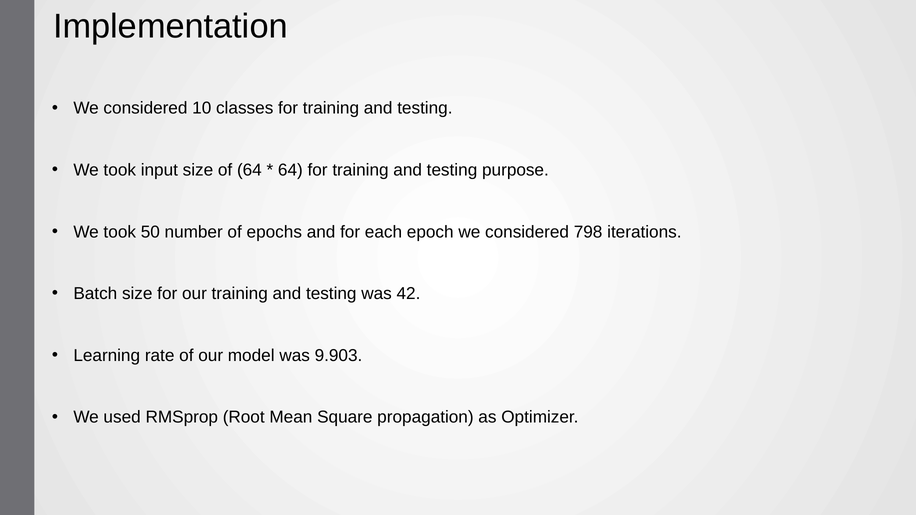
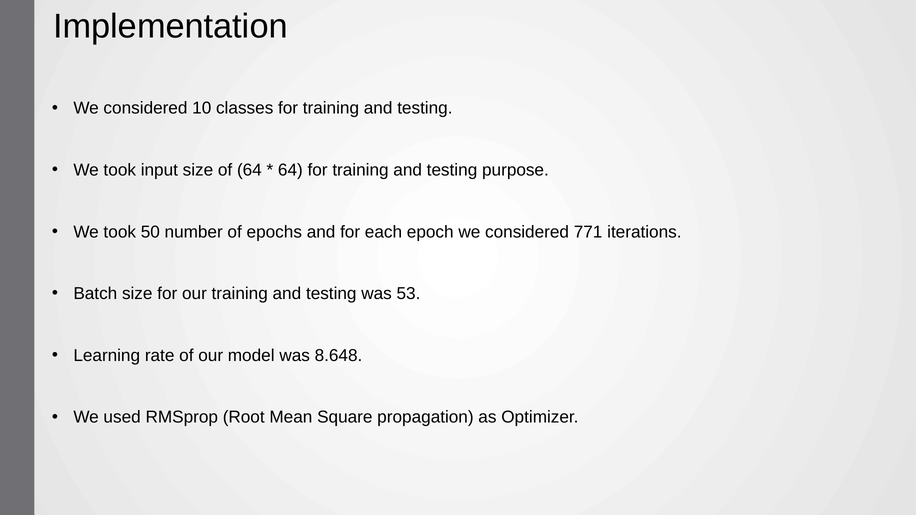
798: 798 -> 771
42: 42 -> 53
9.903: 9.903 -> 8.648
